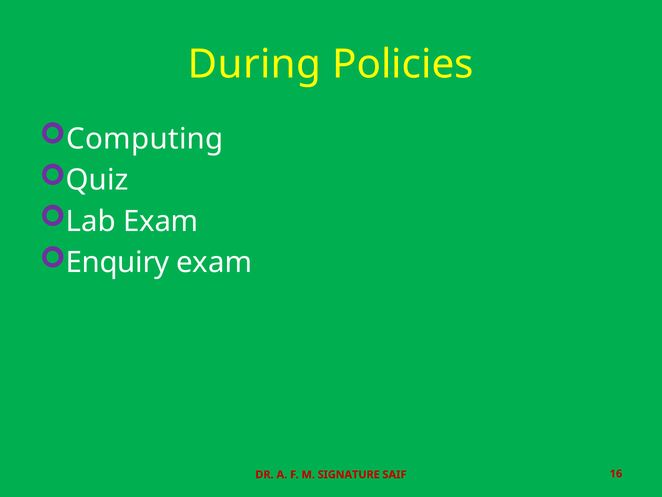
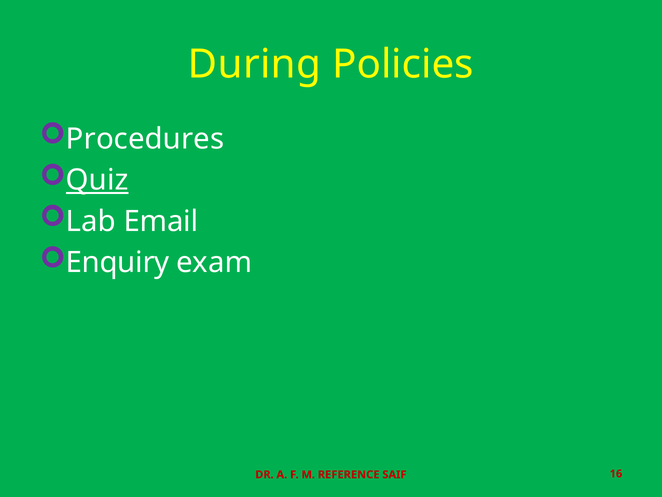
Computing: Computing -> Procedures
Quiz underline: none -> present
Lab Exam: Exam -> Email
SIGNATURE: SIGNATURE -> REFERENCE
